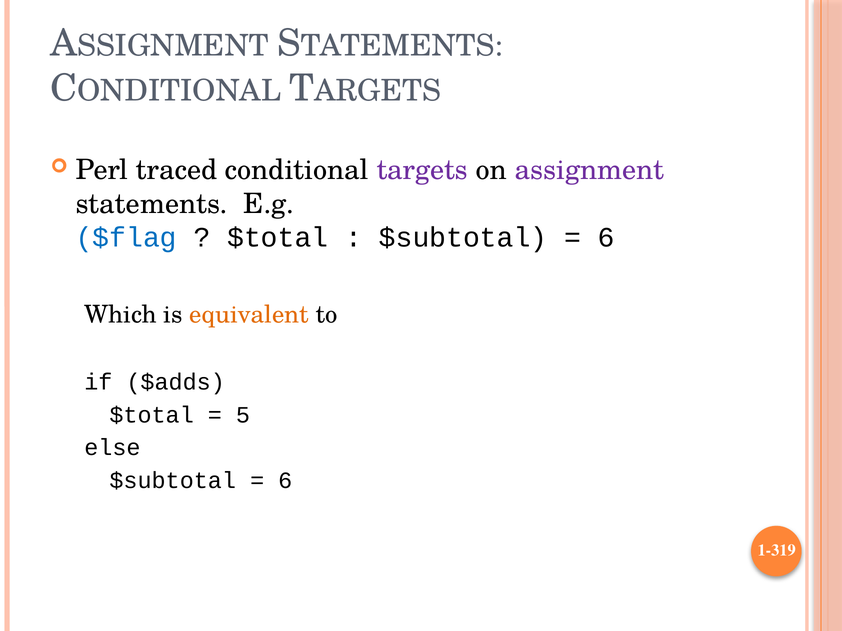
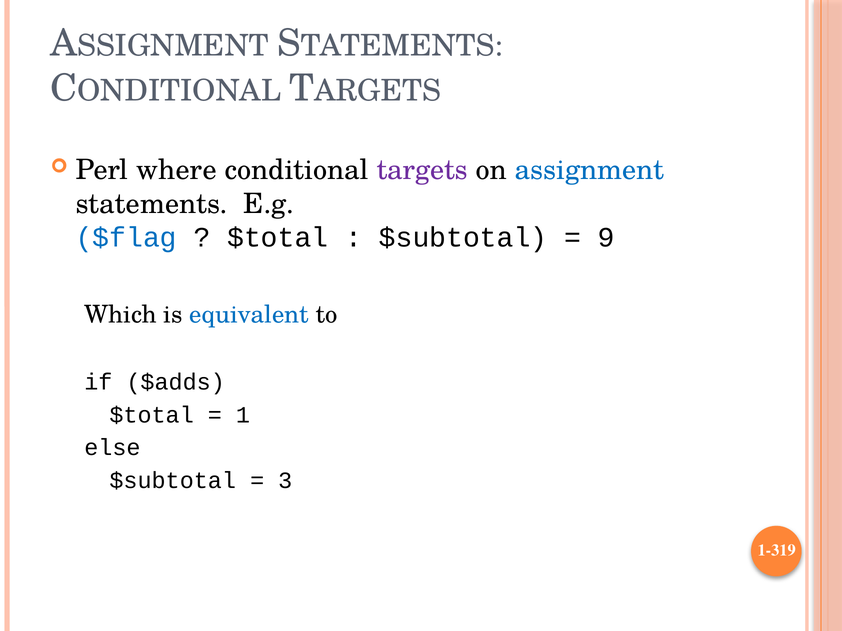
traced: traced -> where
assignment colour: purple -> blue
6 at (606, 238): 6 -> 9
equivalent colour: orange -> blue
5: 5 -> 1
6 at (285, 481): 6 -> 3
